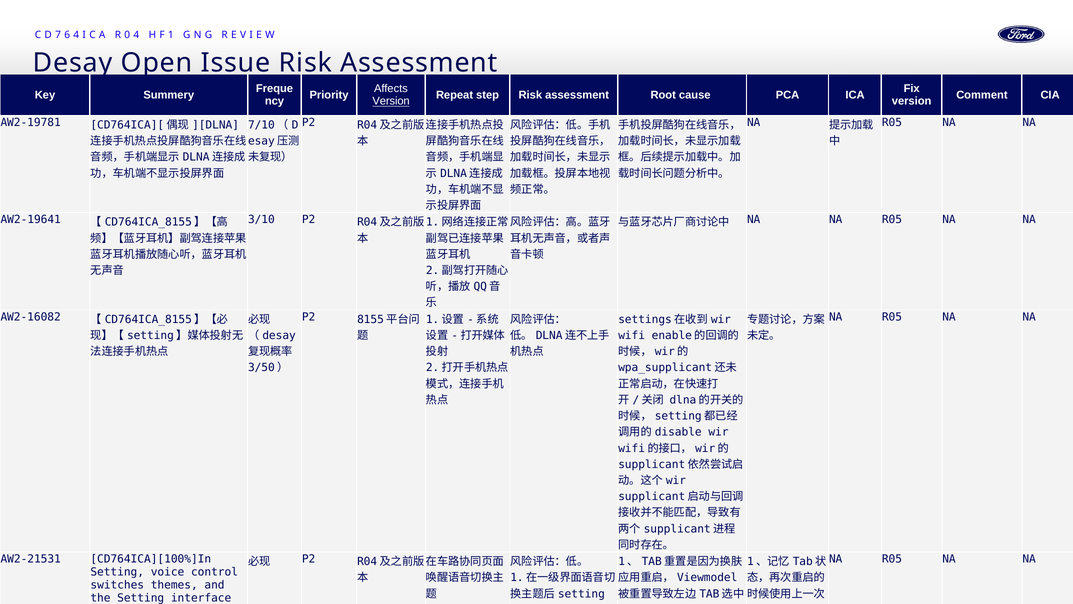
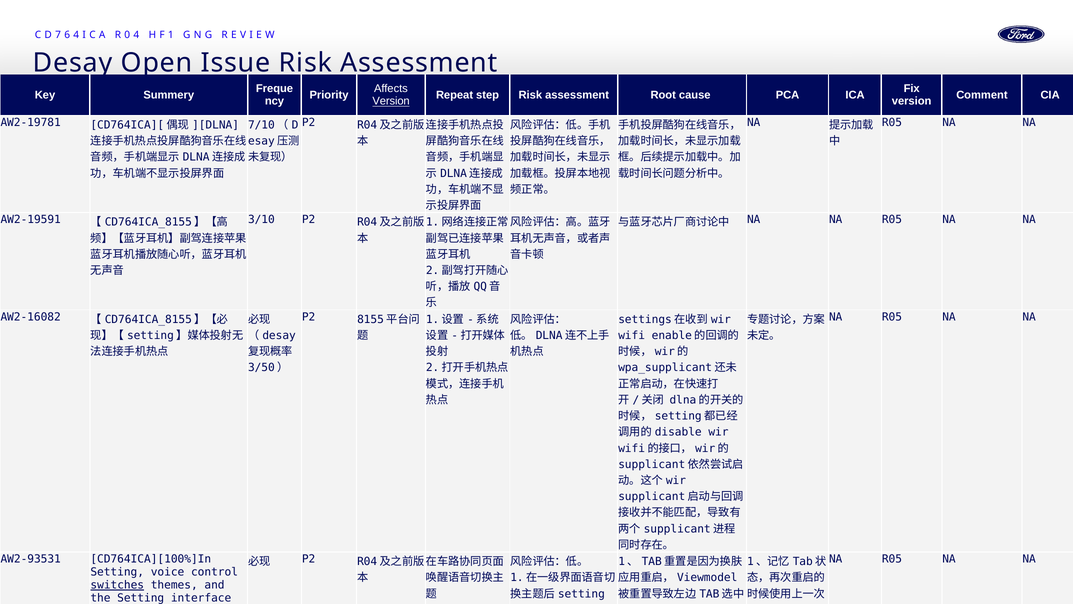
AW2-19641: AW2-19641 -> AW2-19591
AW2-21531: AW2-21531 -> AW2-93531
switches underline: none -> present
